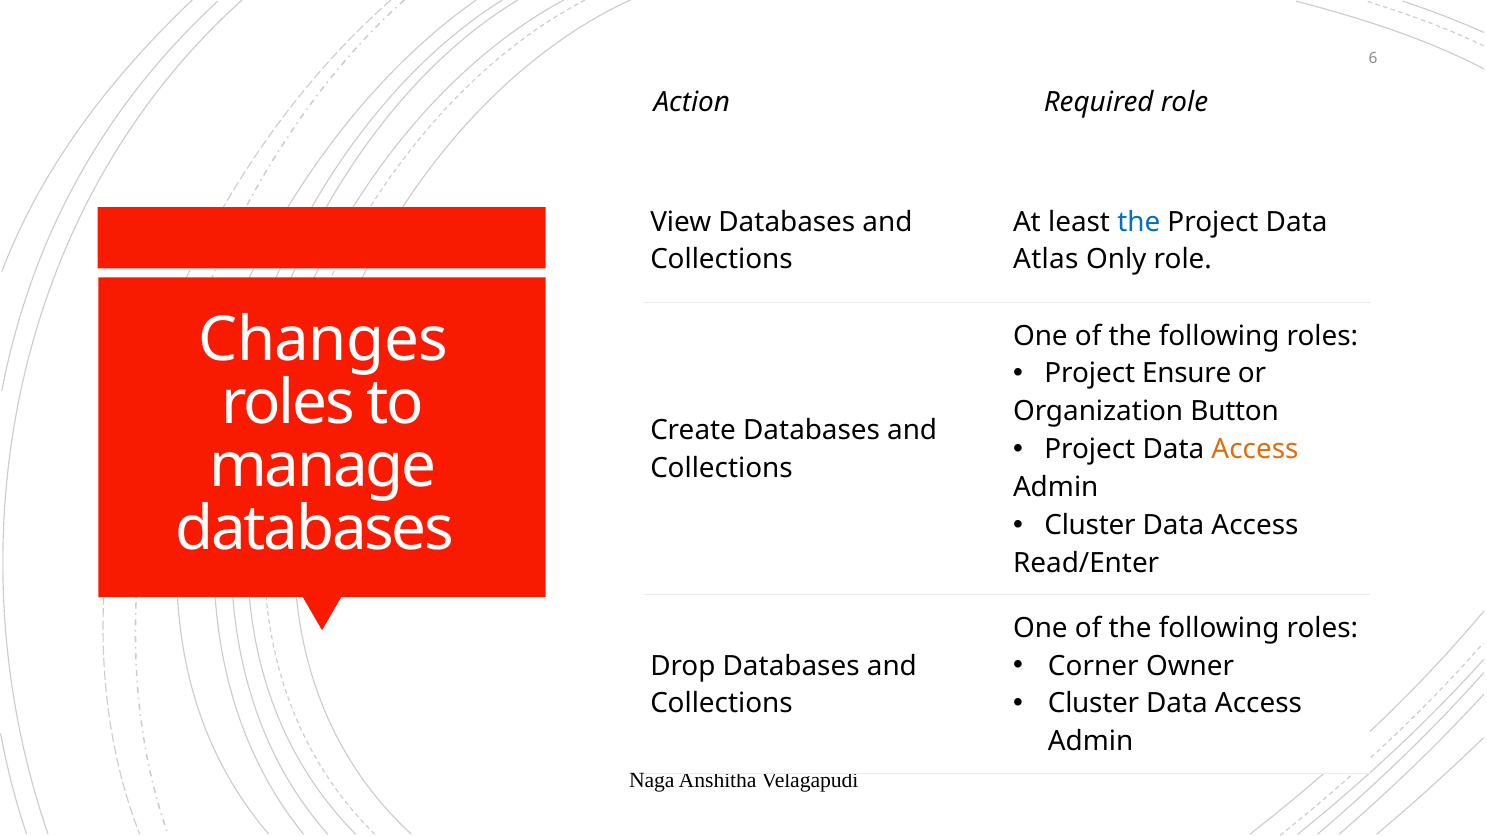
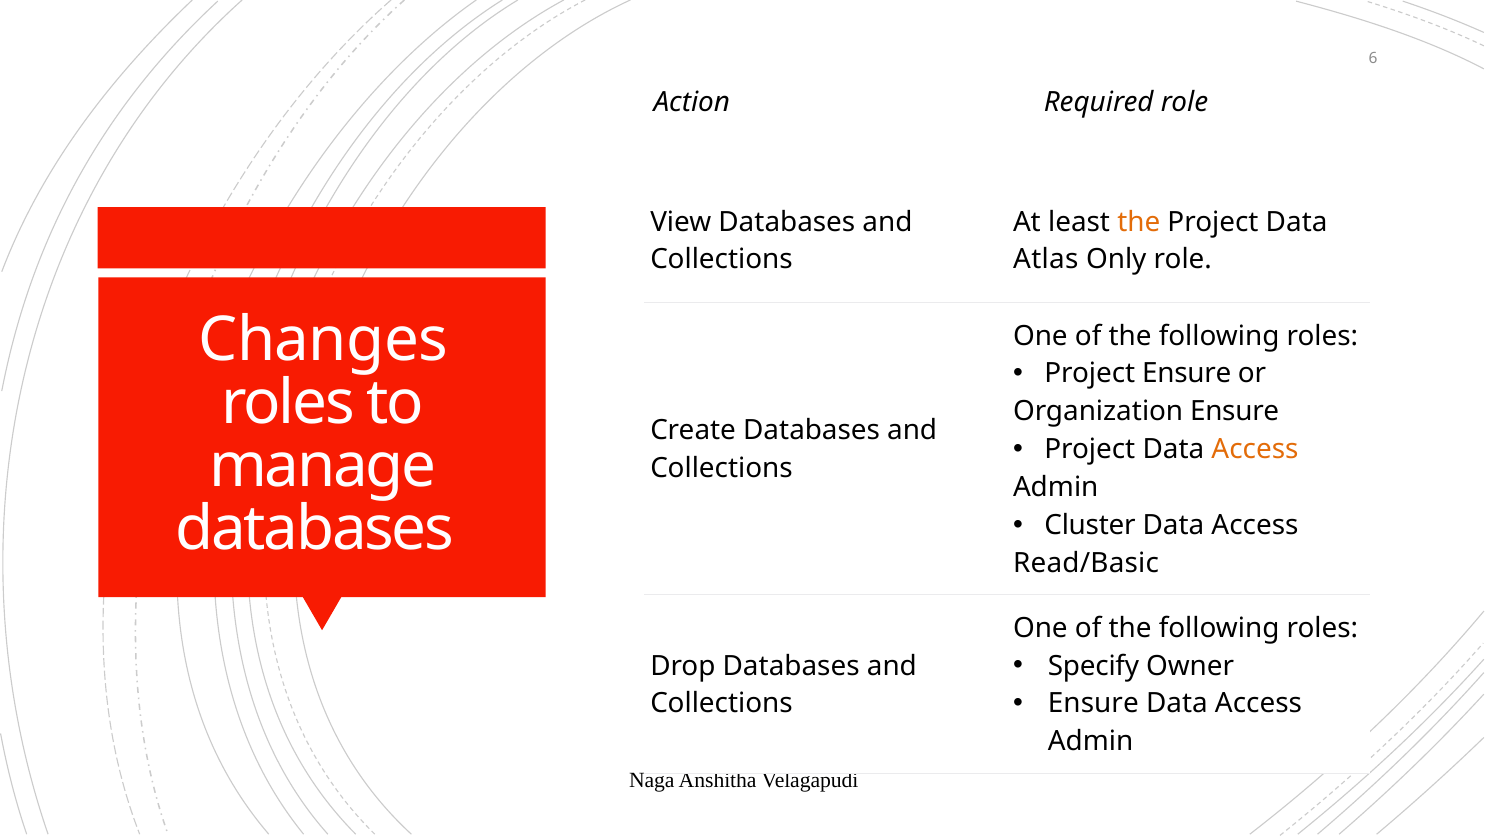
the at (1139, 222) colour: blue -> orange
Organization Button: Button -> Ensure
Read/Enter: Read/Enter -> Read/Basic
Corner: Corner -> Specify
Cluster at (1094, 704): Cluster -> Ensure
